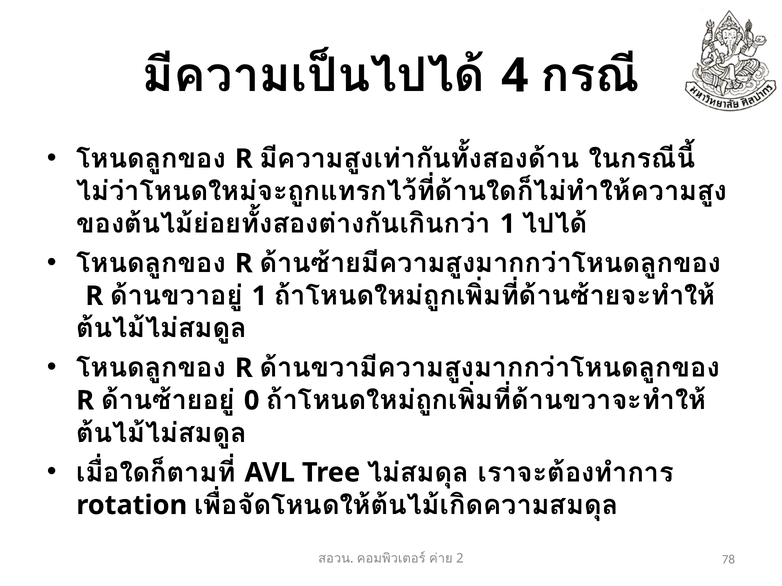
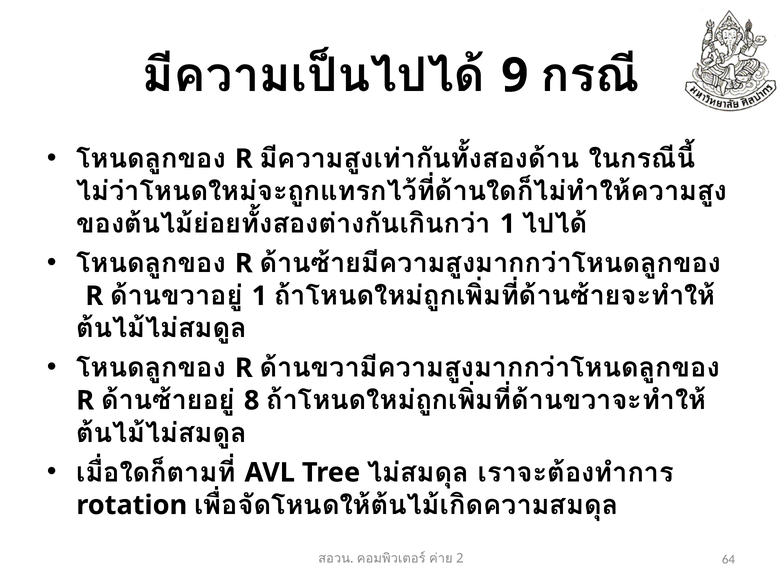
4: 4 -> 9
0: 0 -> 8
78: 78 -> 64
